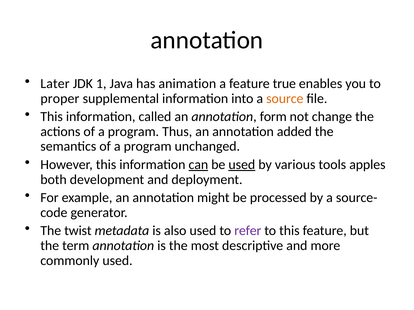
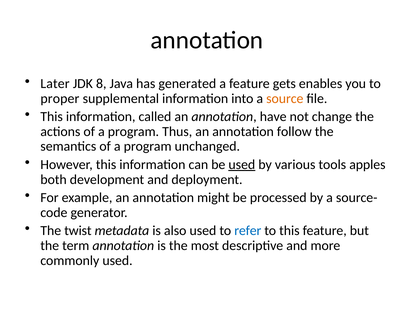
1: 1 -> 8
animation: animation -> generated
true: true -> gets
form: form -> have
added: added -> follow
can underline: present -> none
refer colour: purple -> blue
